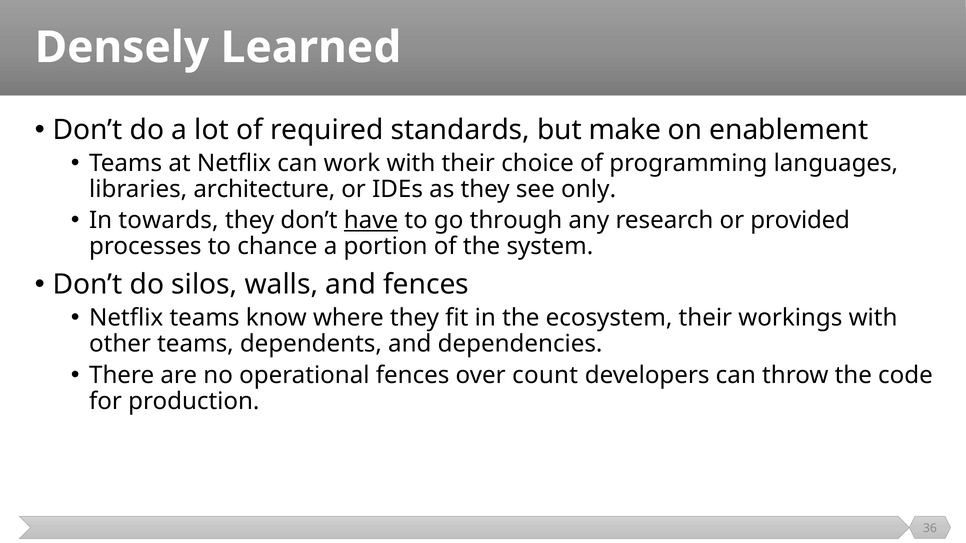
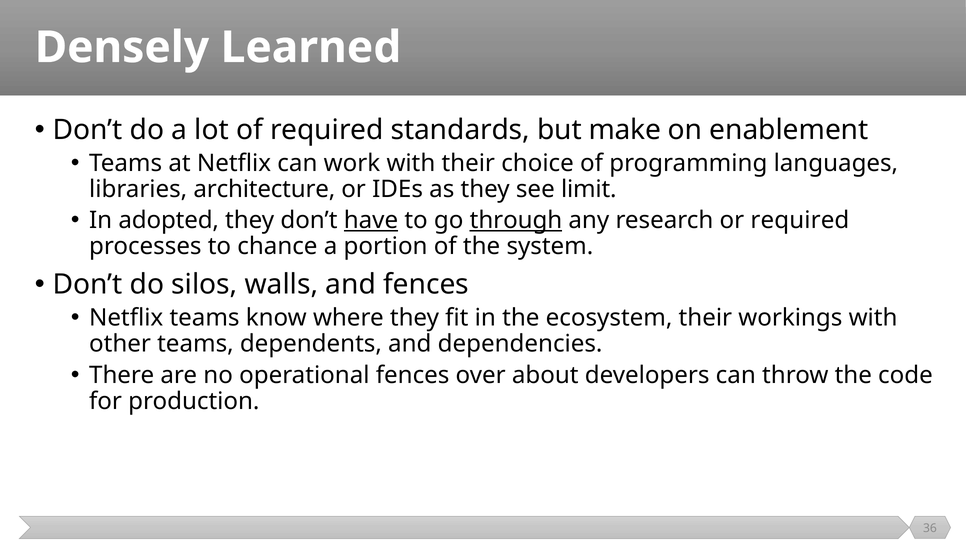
only: only -> limit
towards: towards -> adopted
through underline: none -> present
or provided: provided -> required
count: count -> about
